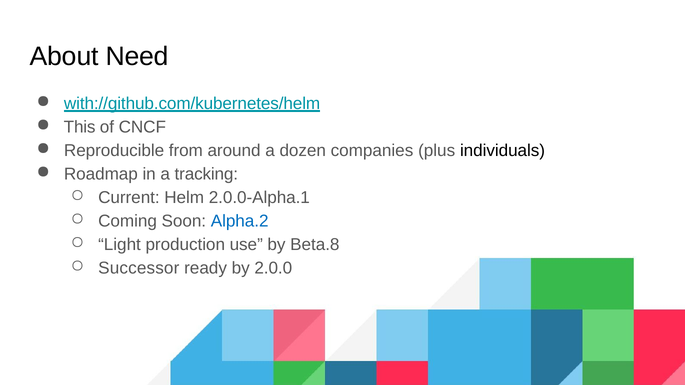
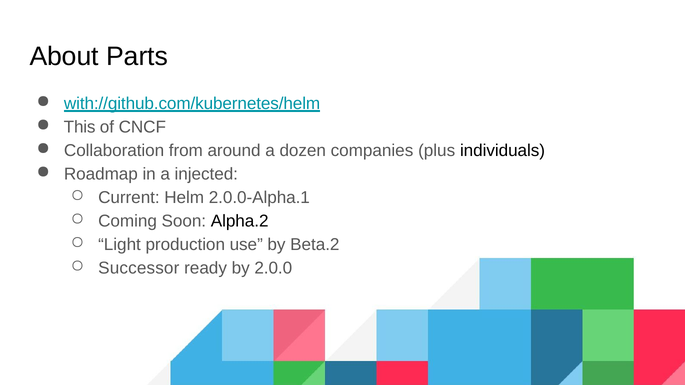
Need: Need -> Parts
Reproducible: Reproducible -> Collaboration
tracking: tracking -> injected
Alpha.2 colour: blue -> black
Beta.8: Beta.8 -> Beta.2
